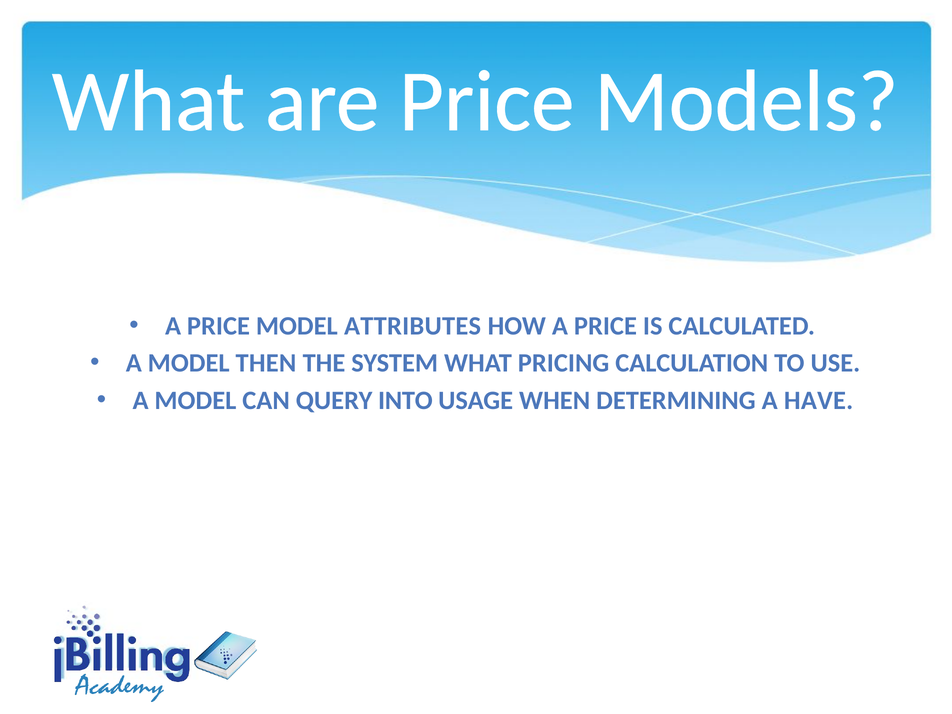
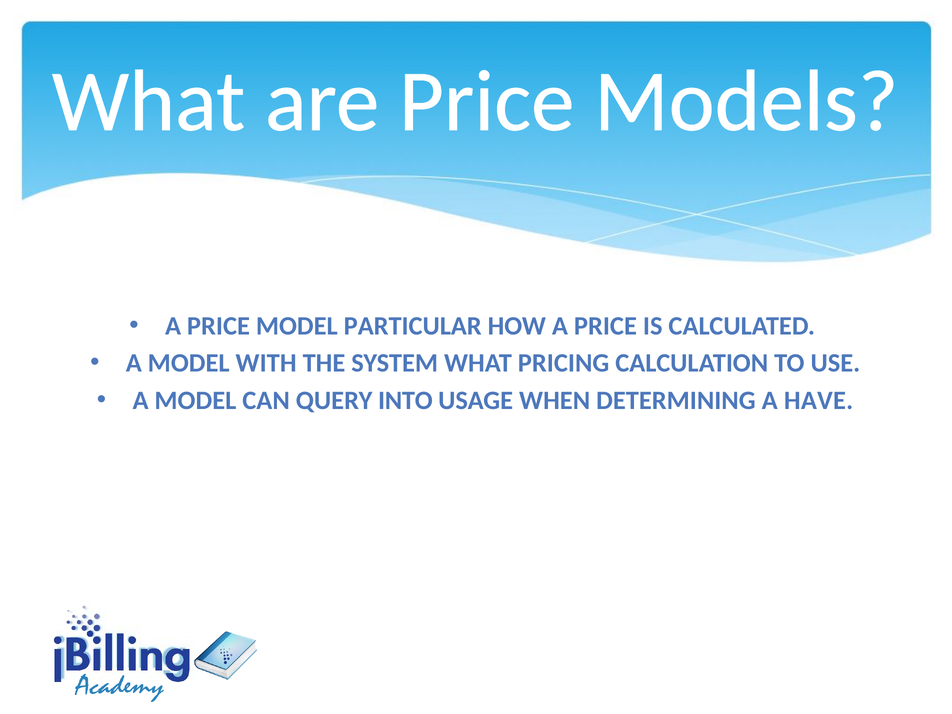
ATTRIBUTES: ATTRIBUTES -> PARTICULAR
THEN: THEN -> WITH
